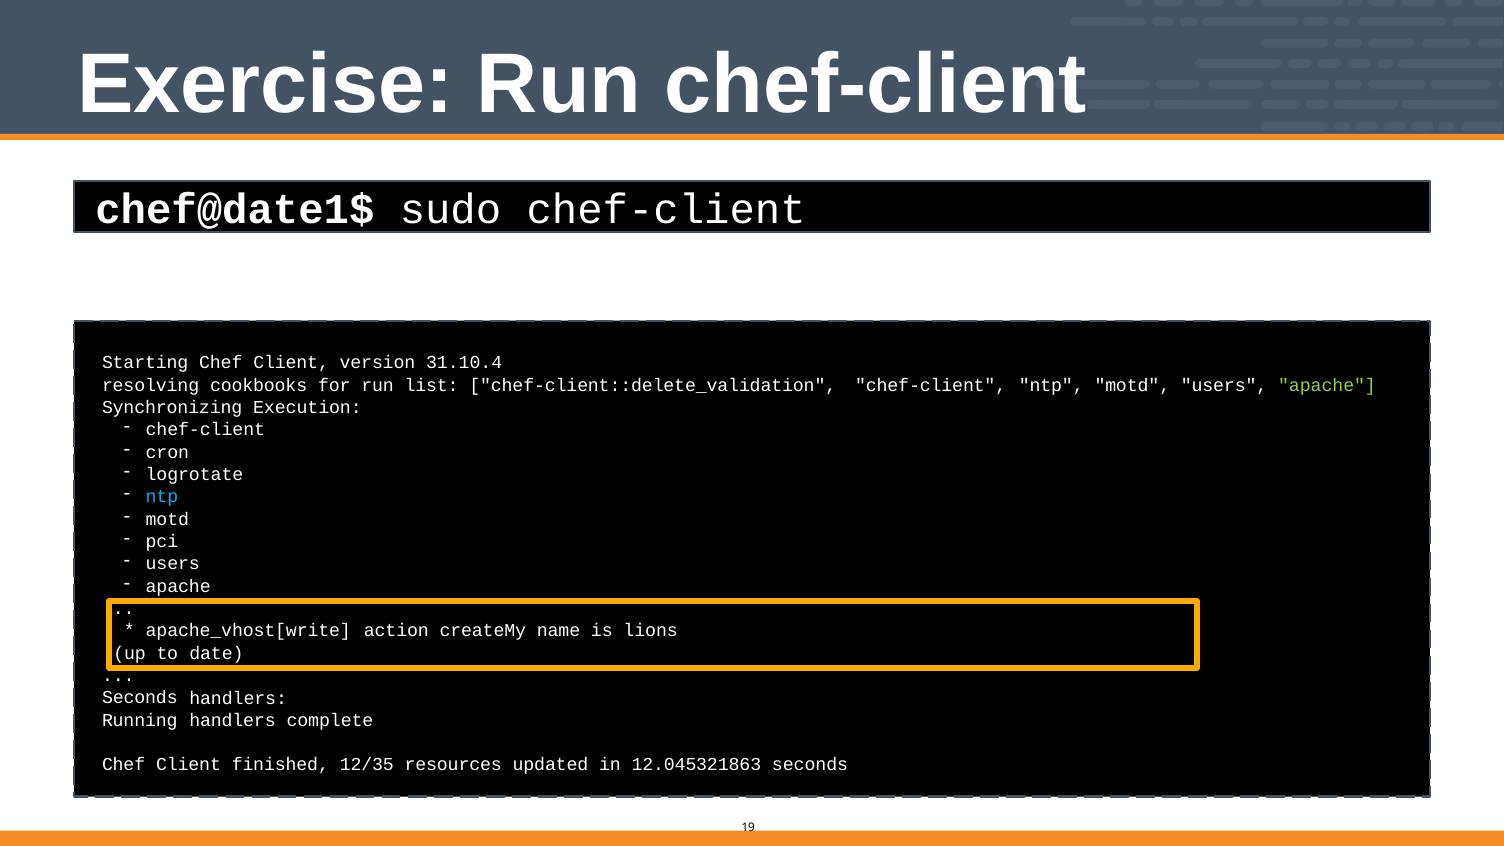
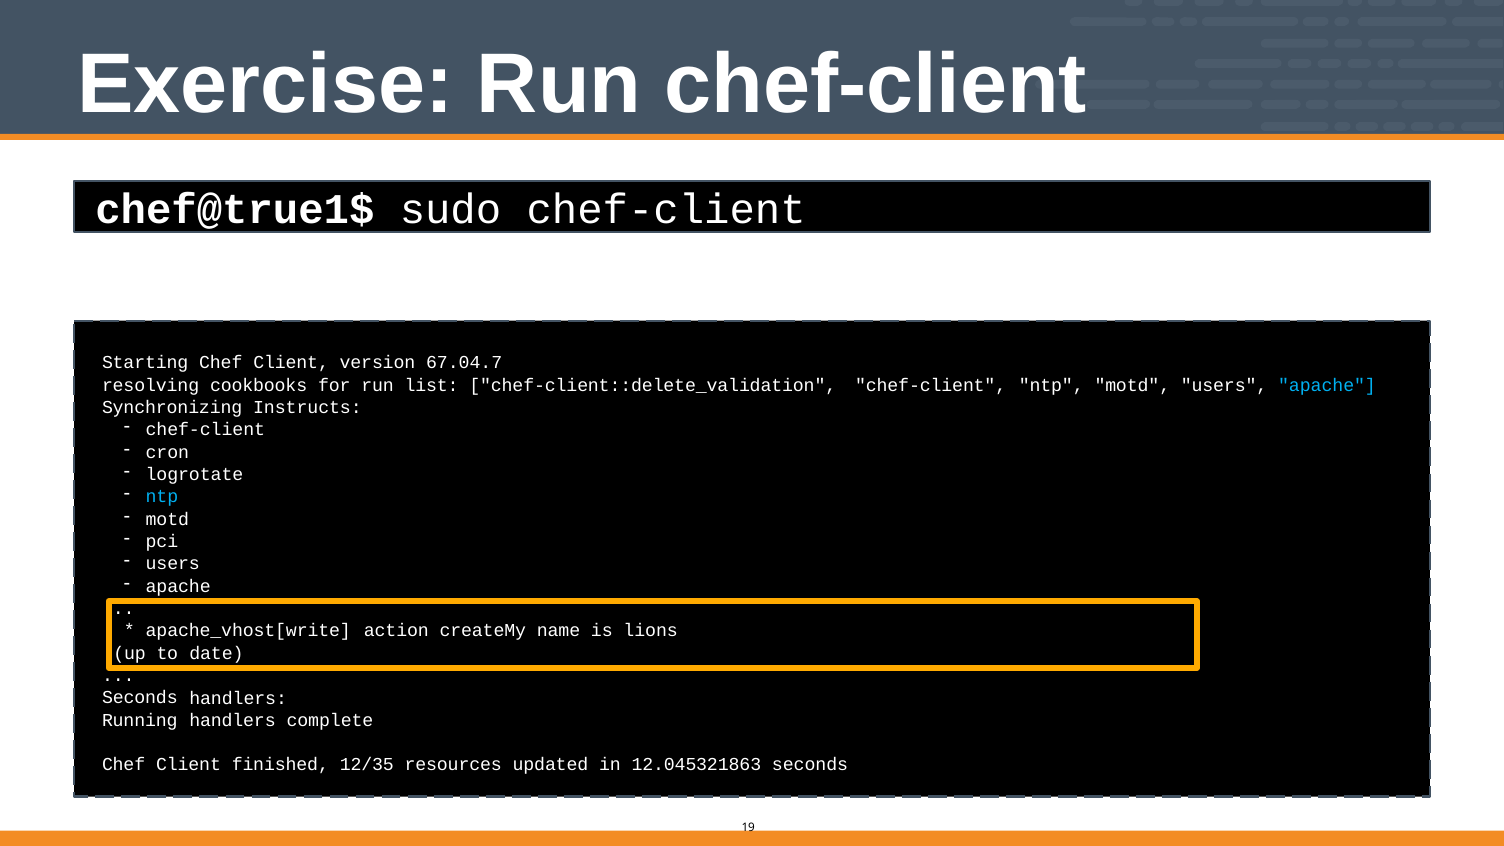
chef@date1$: chef@date1$ -> chef@true1$
31.10.4: 31.10.4 -> 67.04.7
apache at (1327, 385) colour: light green -> light blue
Execution: Execution -> Instructs
